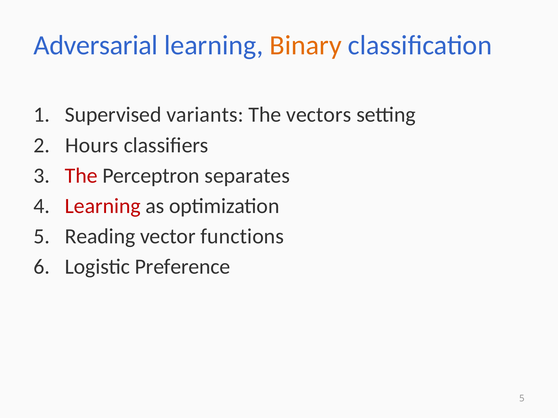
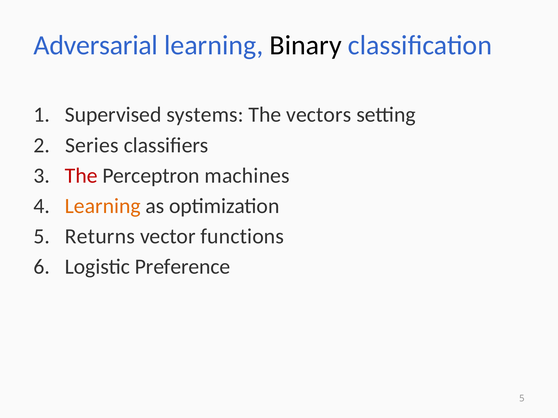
Binary colour: orange -> black
variants: variants -> systems
Hours: Hours -> Series
separates: separates -> machines
Learning at (103, 206) colour: red -> orange
Reading: Reading -> Returns
